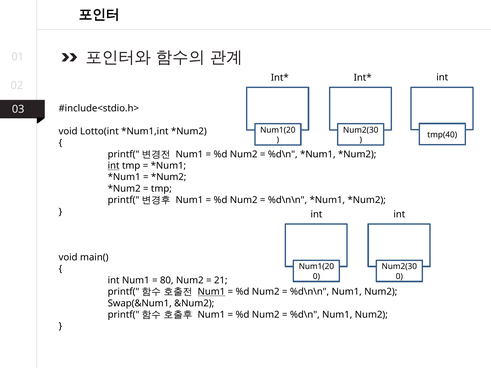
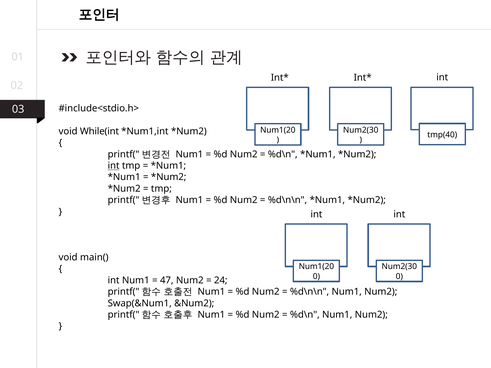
Lotto(int: Lotto(int -> While(int
80: 80 -> 47
21: 21 -> 24
Num1 at (211, 292) underline: present -> none
